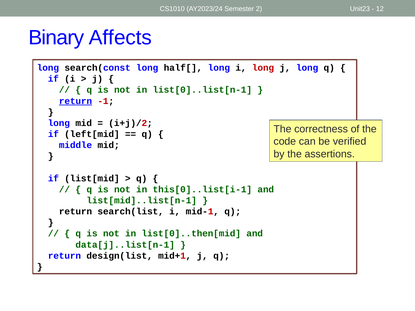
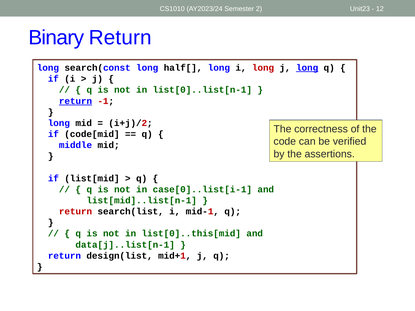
Binary Affects: Affects -> Return
long at (307, 68) underline: none -> present
left[mid: left[mid -> code[mid
this[0]..list[i-1: this[0]..list[i-1 -> case[0]..list[i-1
return at (76, 212) colour: black -> red
list[0]..then[mid: list[0]..then[mid -> list[0]..this[mid
